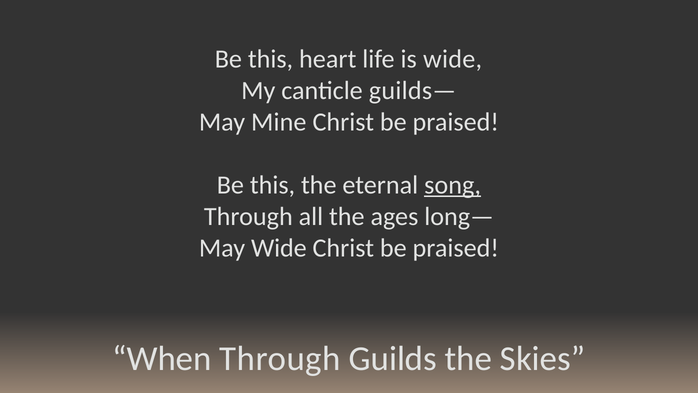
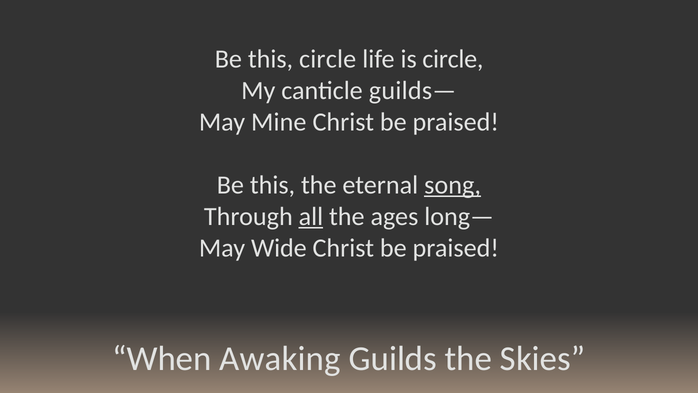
this heart: heart -> circle
is wide: wide -> circle
all underline: none -> present
When Through: Through -> Awaking
